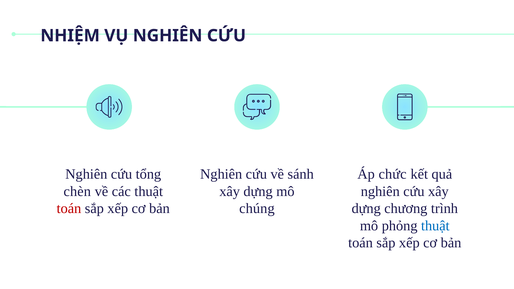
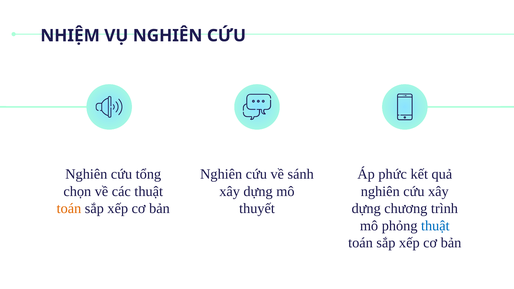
chức: chức -> phức
chèn: chèn -> chọn
toán at (69, 209) colour: red -> orange
chúng: chúng -> thuyết
